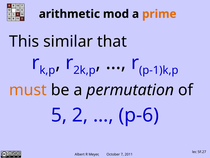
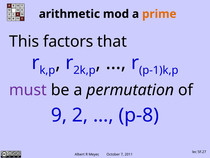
similar: similar -> factors
must colour: orange -> purple
5: 5 -> 9
p-6: p-6 -> p-8
